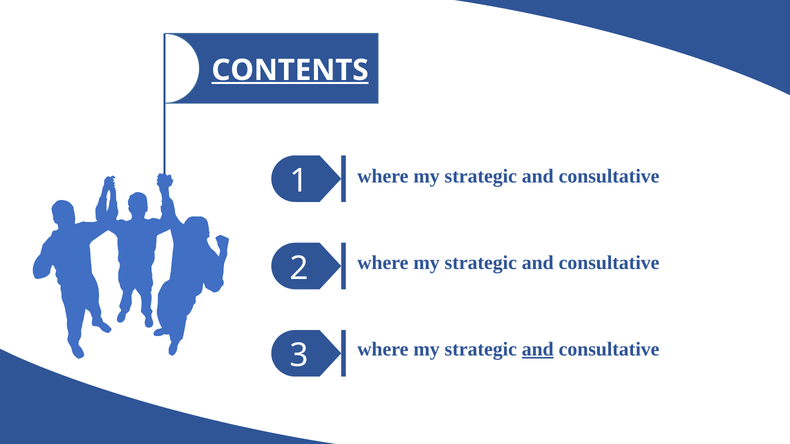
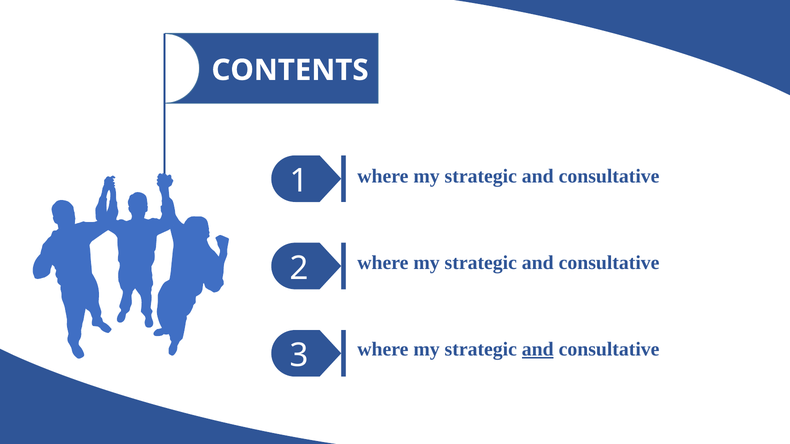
CONTENTS underline: present -> none
